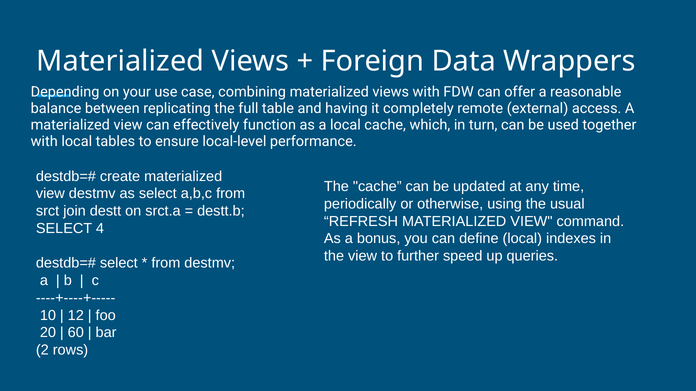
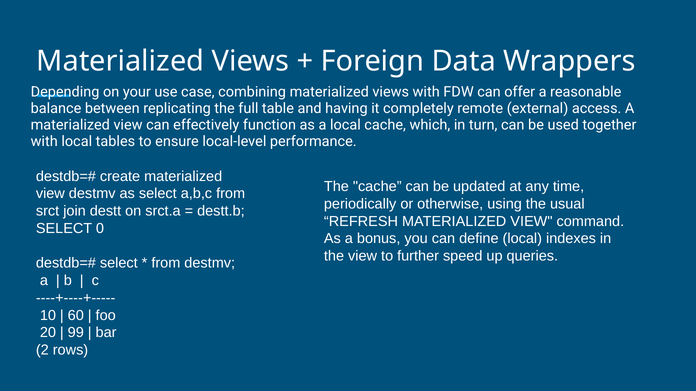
4: 4 -> 0
12: 12 -> 60
60: 60 -> 99
